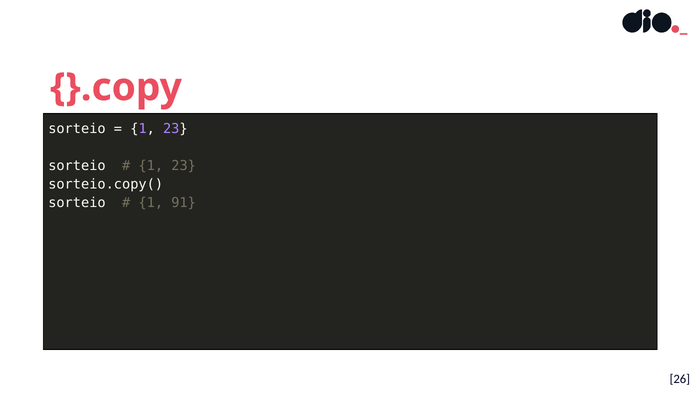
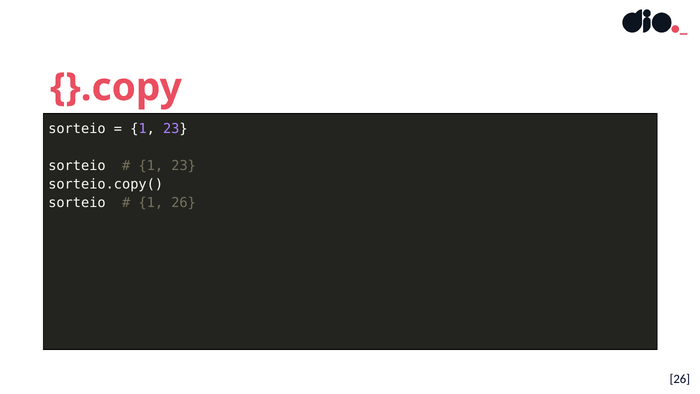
1 91: 91 -> 26
